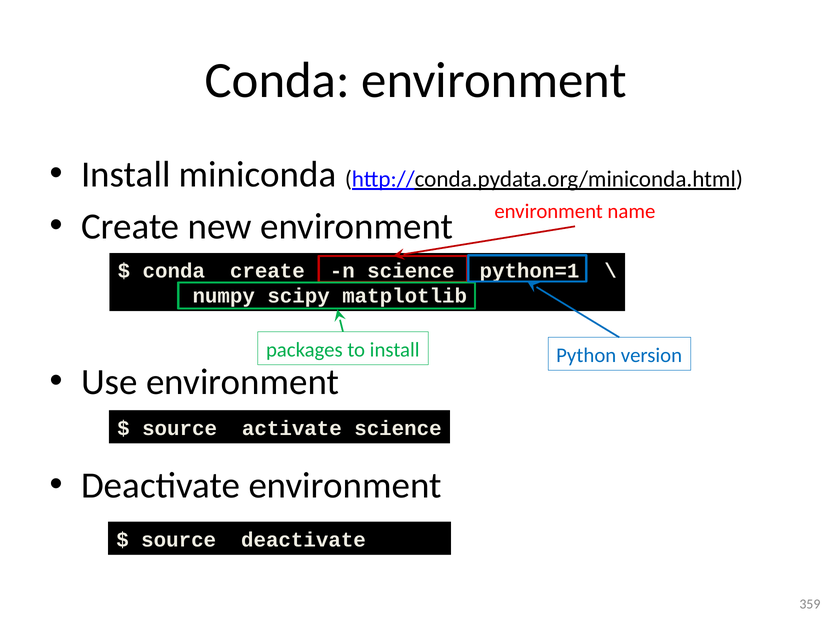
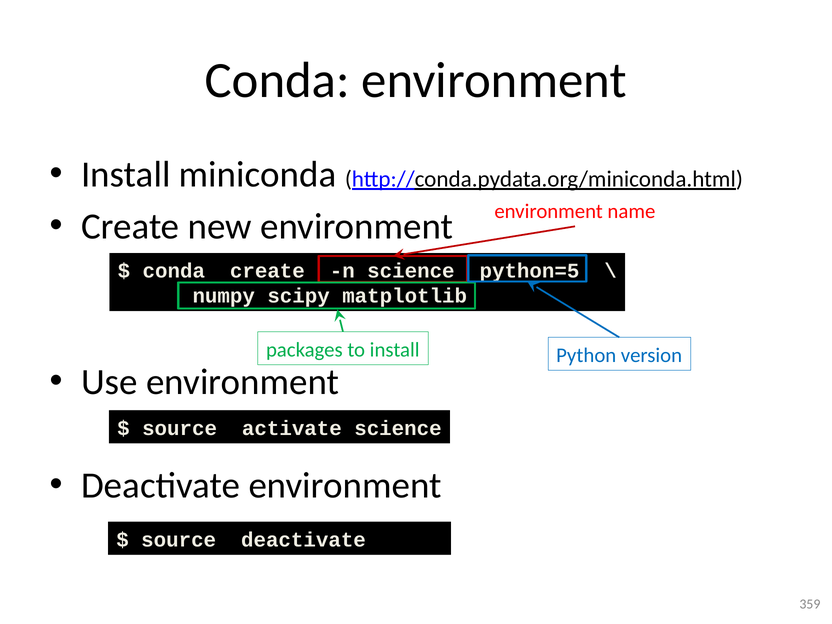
python=1: python=1 -> python=5
